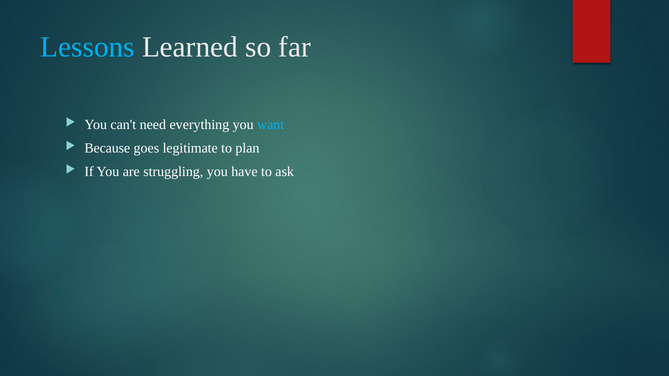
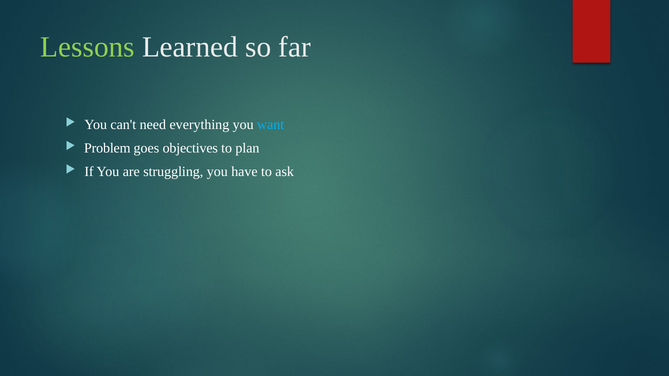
Lessons colour: light blue -> light green
Because: Because -> Problem
legitimate: legitimate -> objectives
